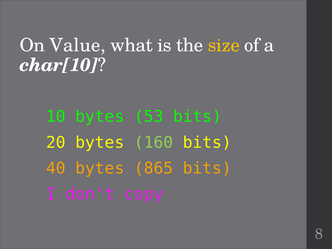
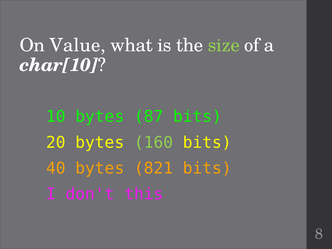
size colour: yellow -> light green
53: 53 -> 87
865: 865 -> 821
copy: copy -> this
